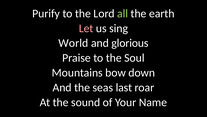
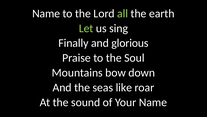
Purify at (46, 13): Purify -> Name
Let colour: pink -> light green
World: World -> Finally
last: last -> like
